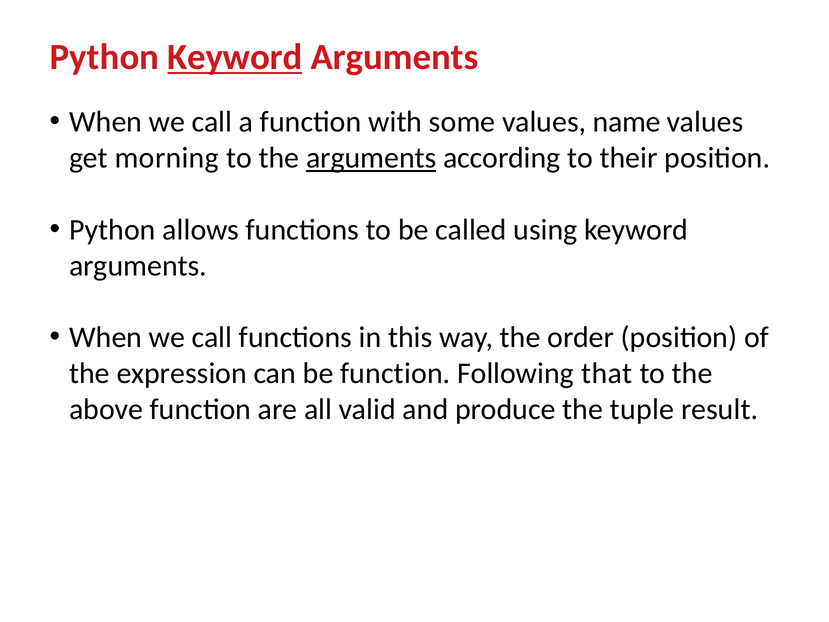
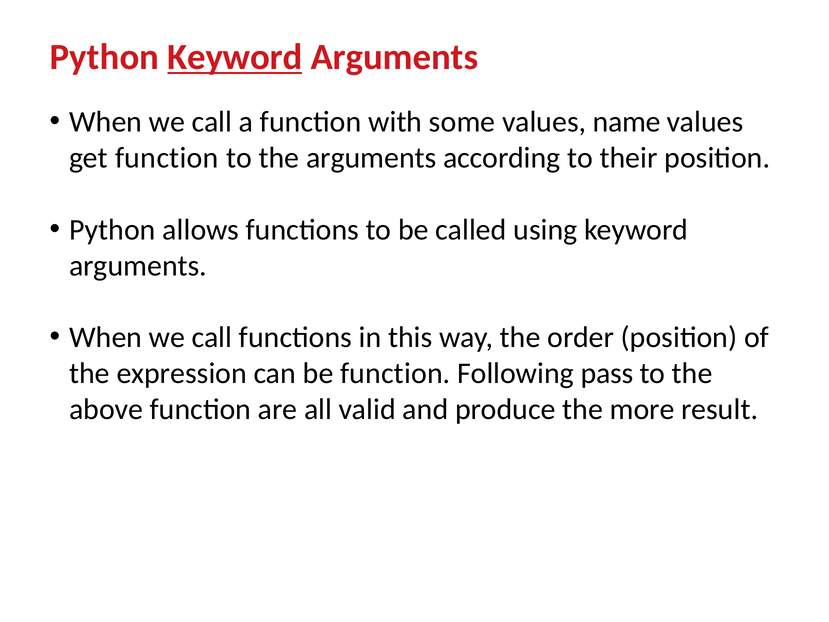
get morning: morning -> function
arguments at (371, 158) underline: present -> none
that: that -> pass
tuple: tuple -> more
